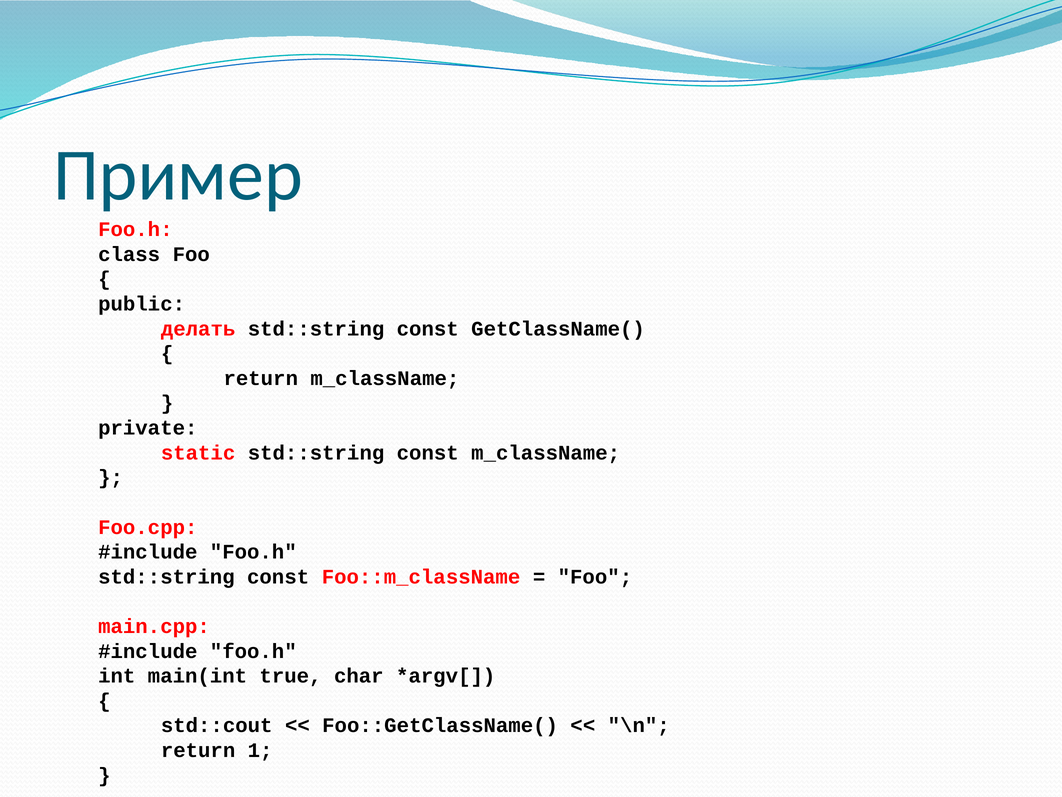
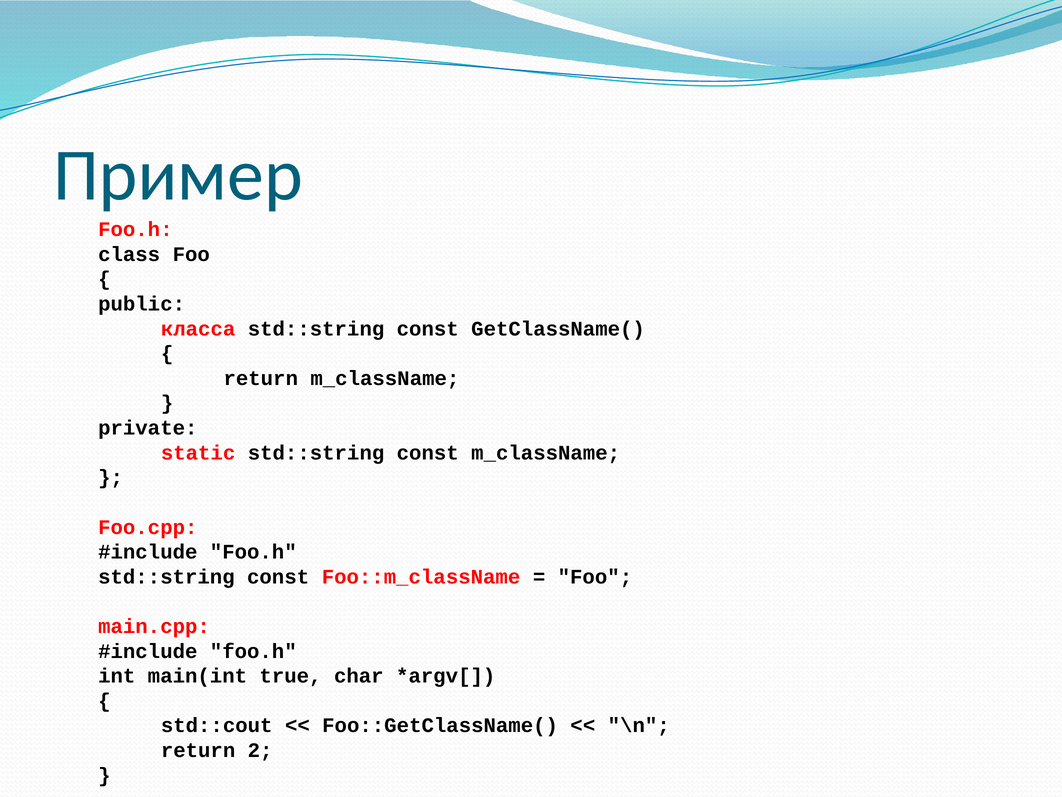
делать: делать -> класса
1: 1 -> 2
